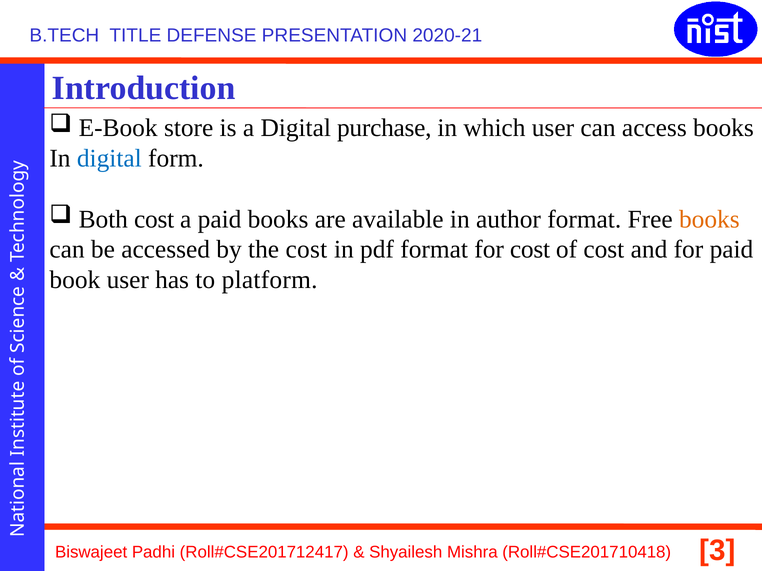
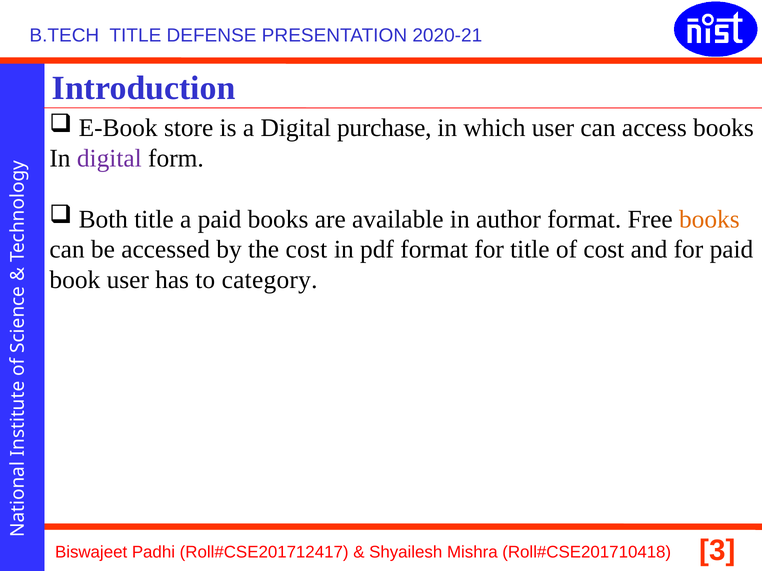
digital at (109, 158) colour: blue -> purple
Both cost: cost -> title
for cost: cost -> title
platform: platform -> category
